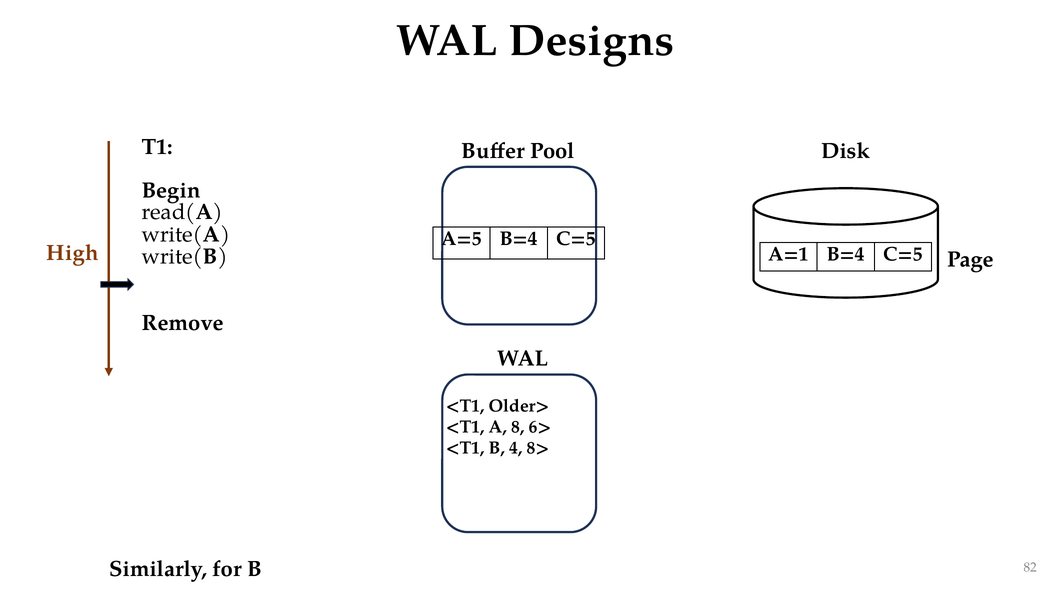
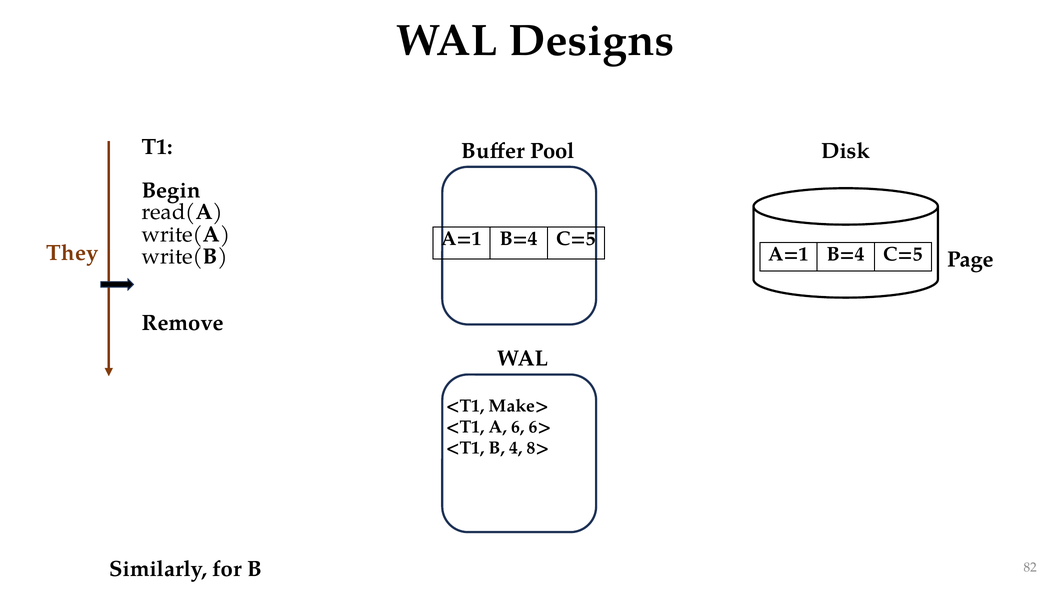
A=5 at (462, 239): A=5 -> A=1
High: High -> They
Older>: Older> -> Make>
8: 8 -> 6
